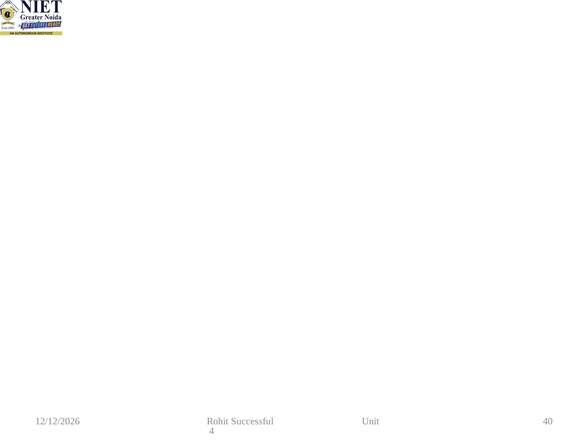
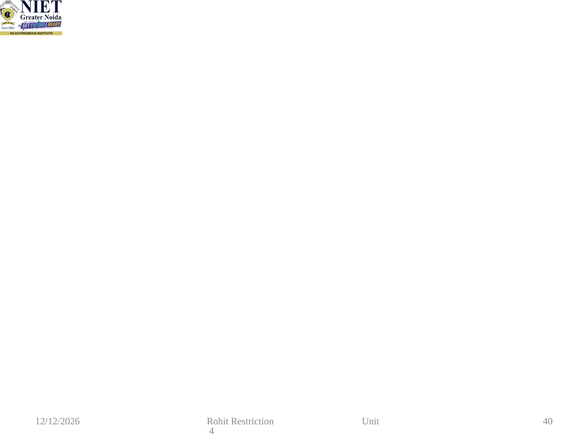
Successful: Successful -> Restriction
